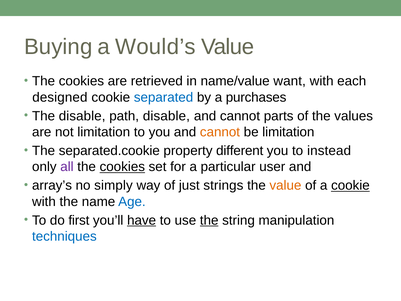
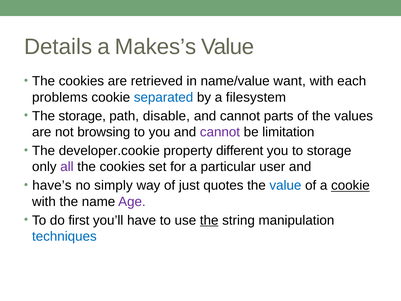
Buying: Buying -> Details
Would’s: Would’s -> Makes’s
designed: designed -> problems
purchases: purchases -> filesystem
The disable: disable -> storage
not limitation: limitation -> browsing
cannot at (220, 132) colour: orange -> purple
separated.cookie: separated.cookie -> developer.cookie
to instead: instead -> storage
cookies at (122, 167) underline: present -> none
array’s: array’s -> have’s
strings: strings -> quotes
value at (285, 185) colour: orange -> blue
Age colour: blue -> purple
have underline: present -> none
